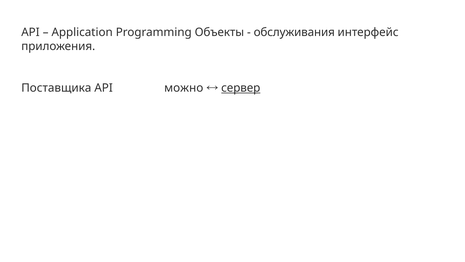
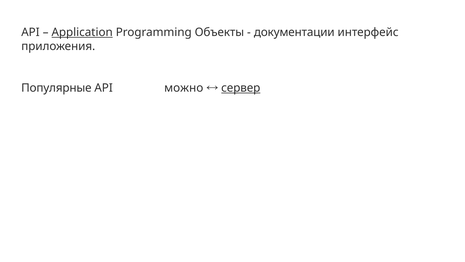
Application underline: none -> present
обслуживания: обслуживания -> документации
Поставщика: Поставщика -> Популярные
